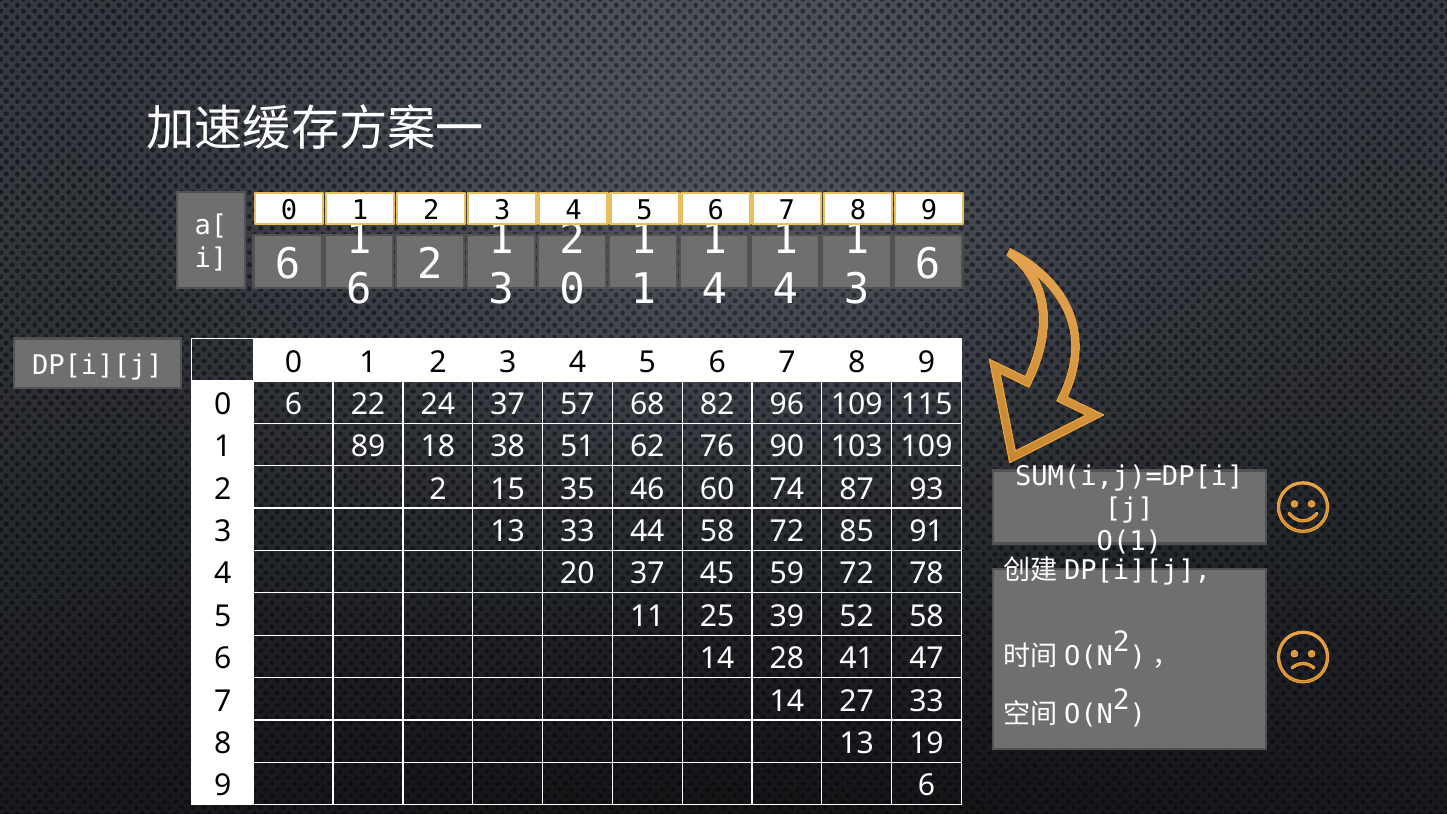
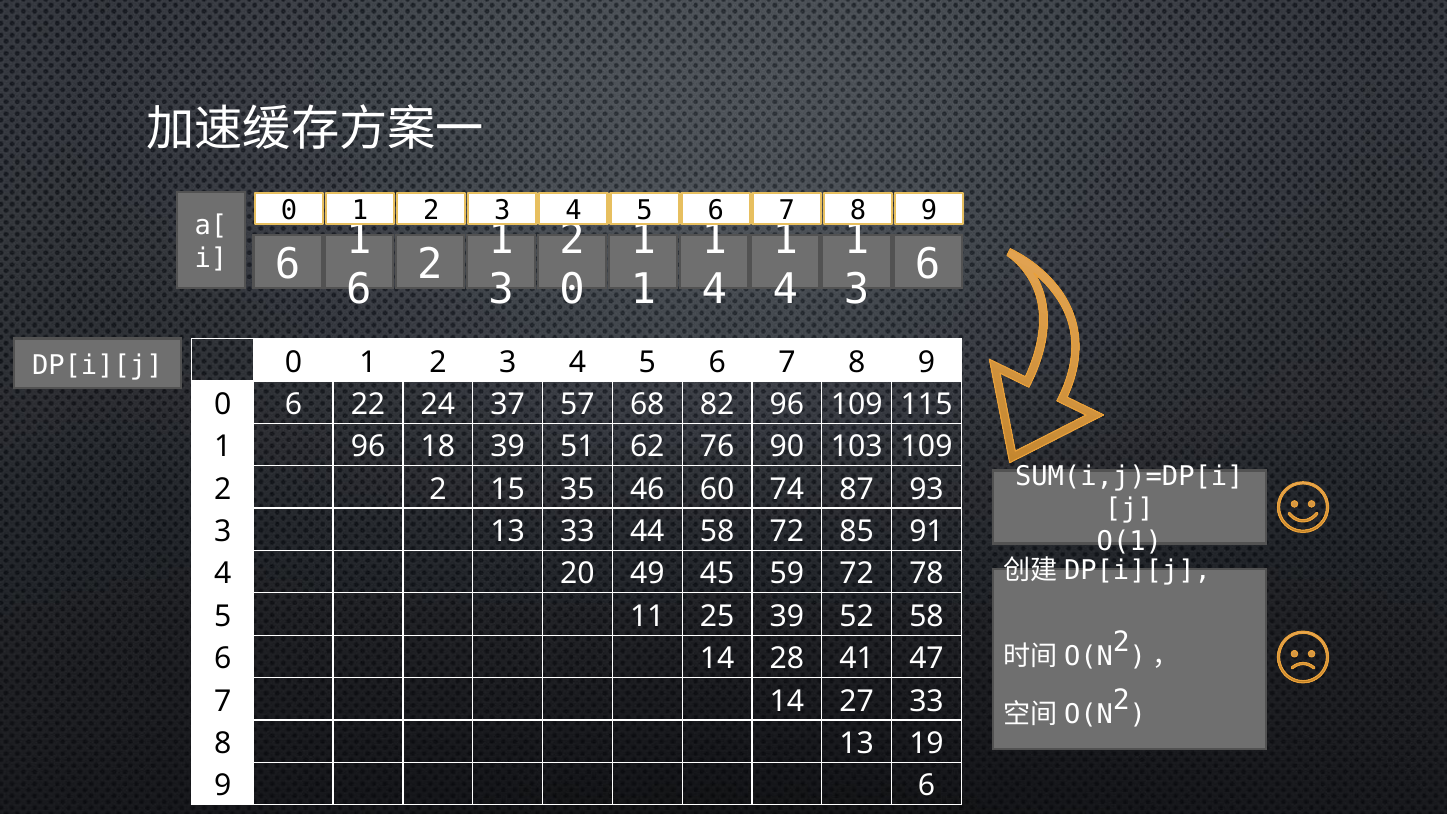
89 at (368, 447): 89 -> 96
18 38: 38 -> 39
20 37: 37 -> 49
